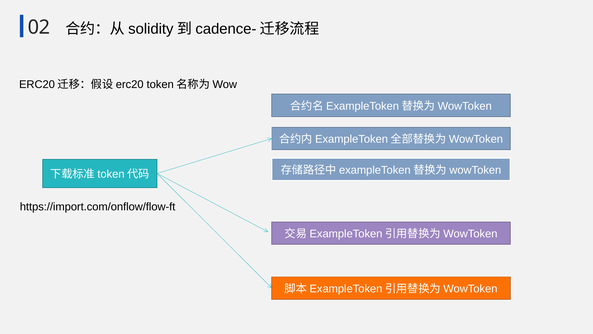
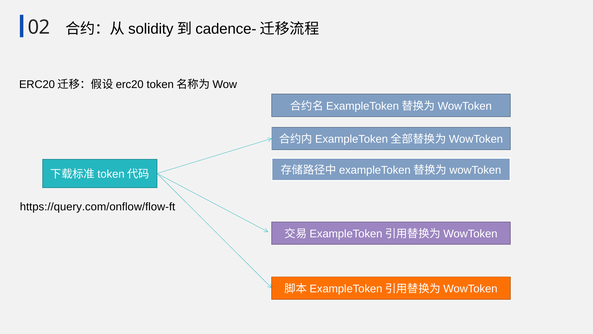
https://import.com/onflow/flow-ft: https://import.com/onflow/flow-ft -> https://query.com/onflow/flow-ft
